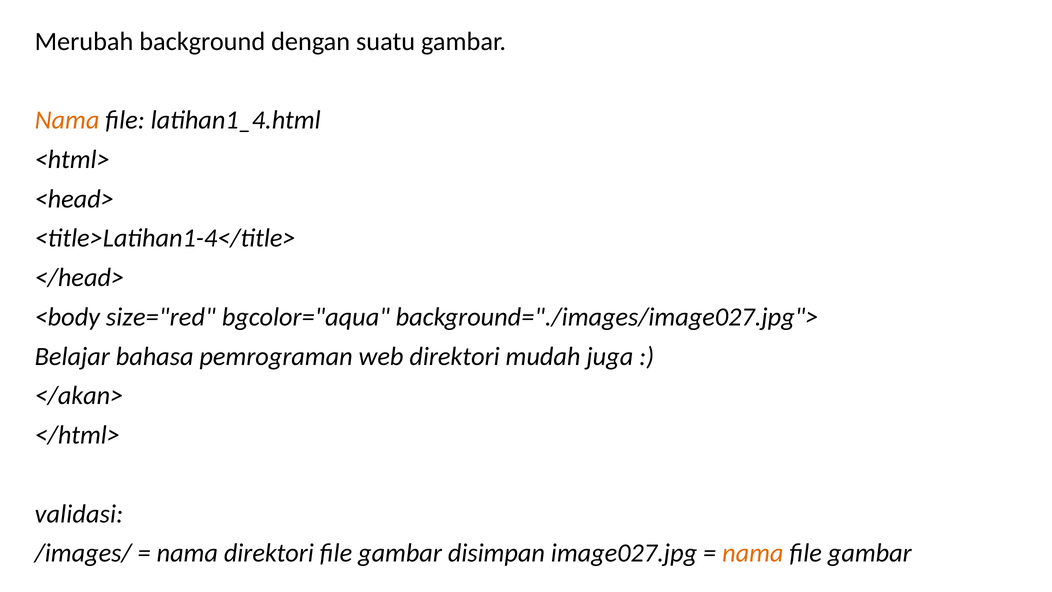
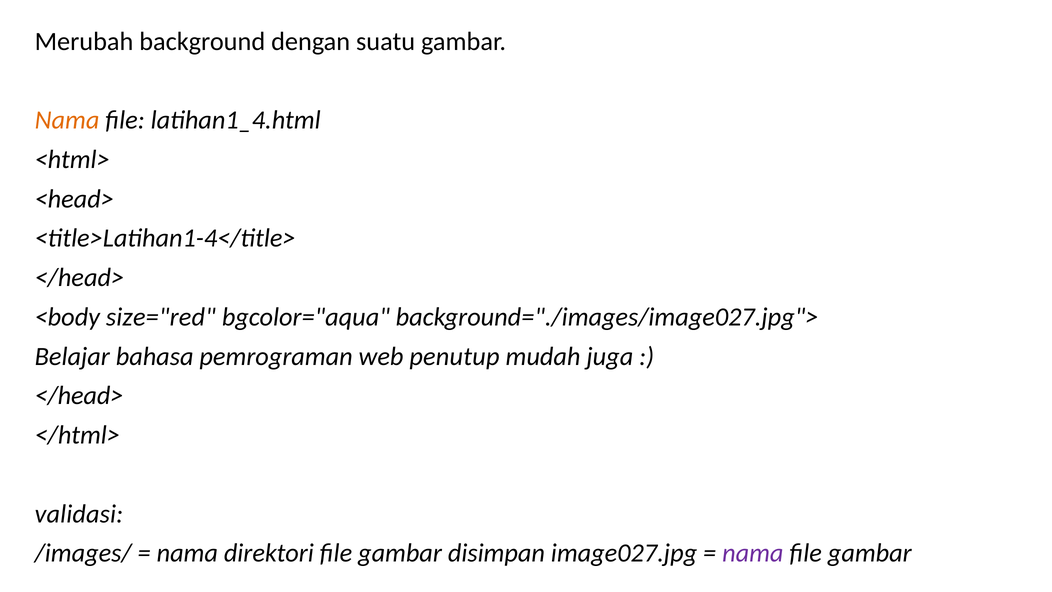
web direktori: direktori -> penutup
</akan> at (79, 396): </akan> -> </head>
nama at (753, 553) colour: orange -> purple
